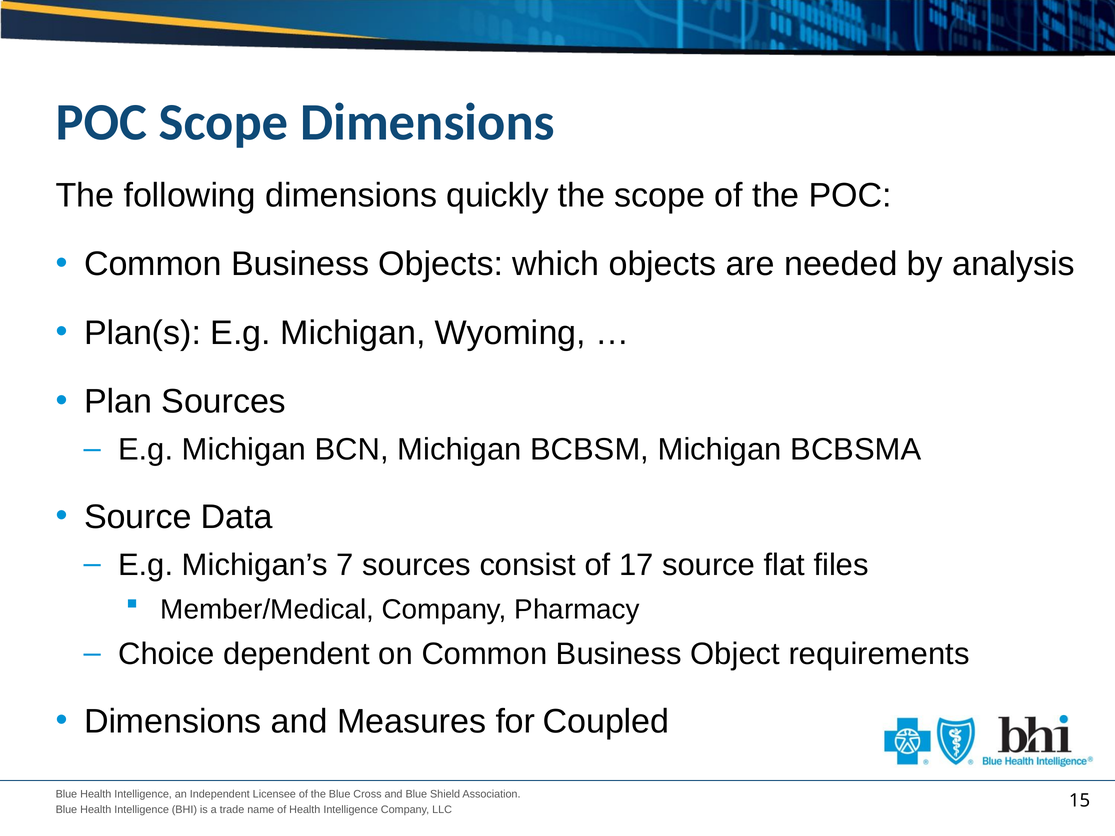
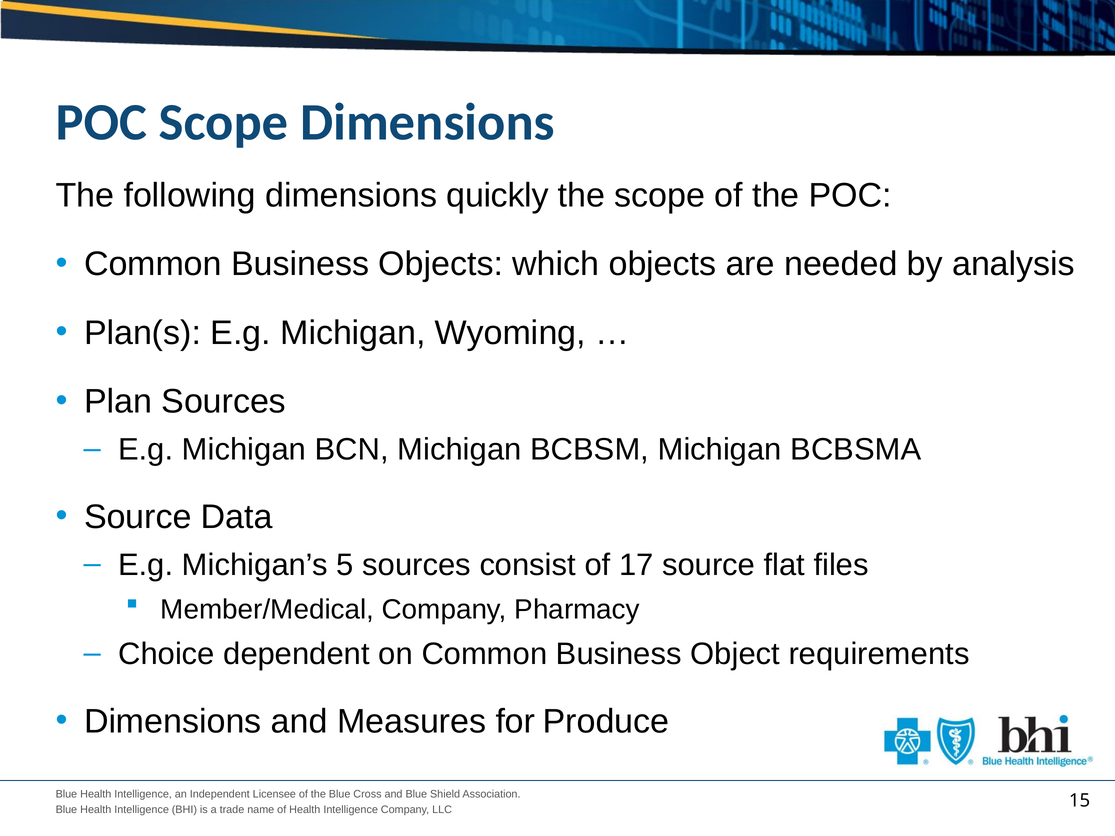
7: 7 -> 5
Coupled: Coupled -> Produce
